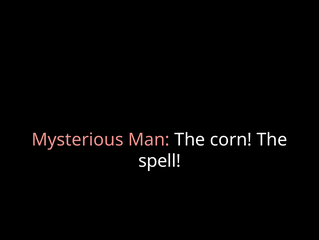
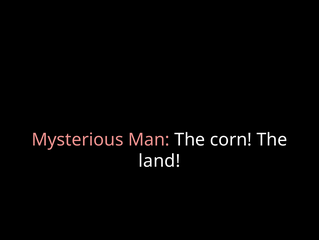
spell: spell -> land
